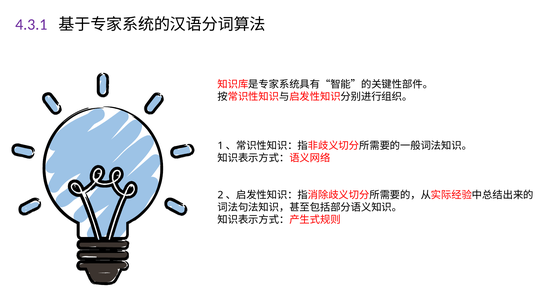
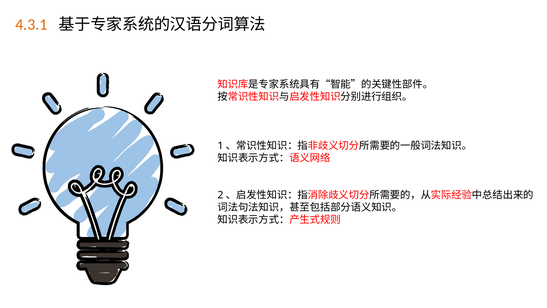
4.3.1 colour: purple -> orange
